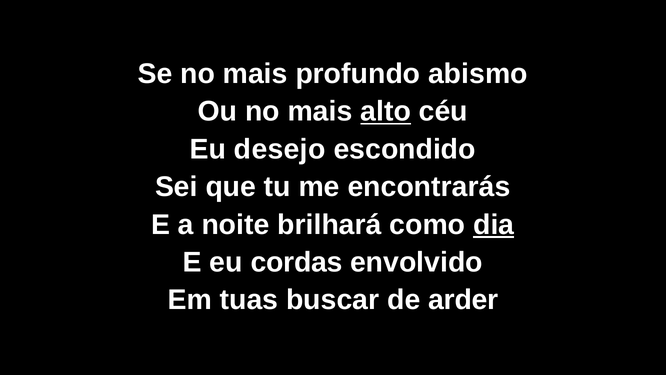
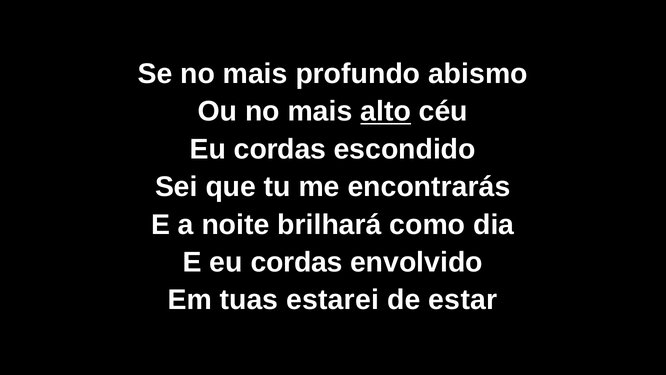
desejo at (280, 149): desejo -> cordas
dia underline: present -> none
buscar: buscar -> estarei
arder: arder -> estar
